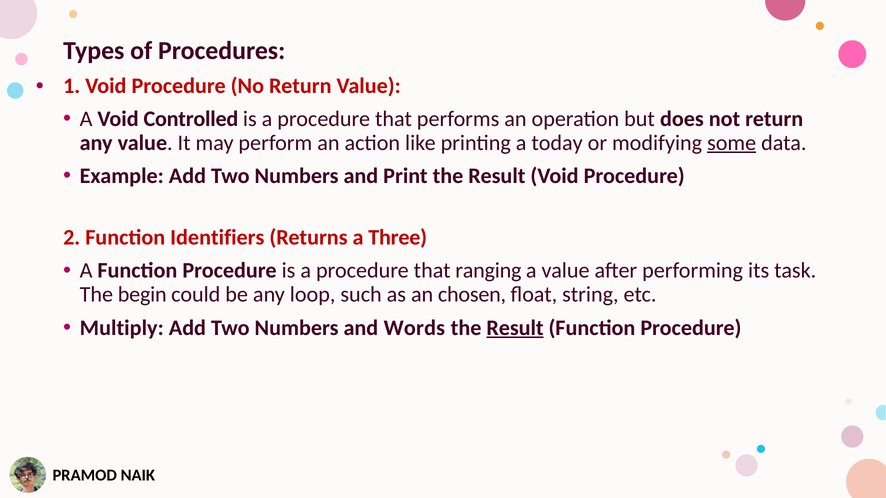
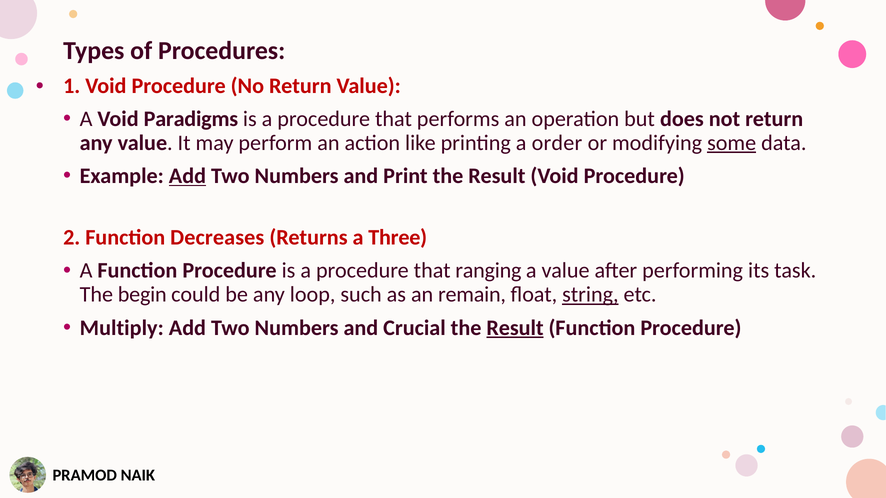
Controlled: Controlled -> Paradigms
today: today -> order
Add at (187, 176) underline: none -> present
Identifiers: Identifiers -> Decreases
chosen: chosen -> remain
string underline: none -> present
Words: Words -> Crucial
